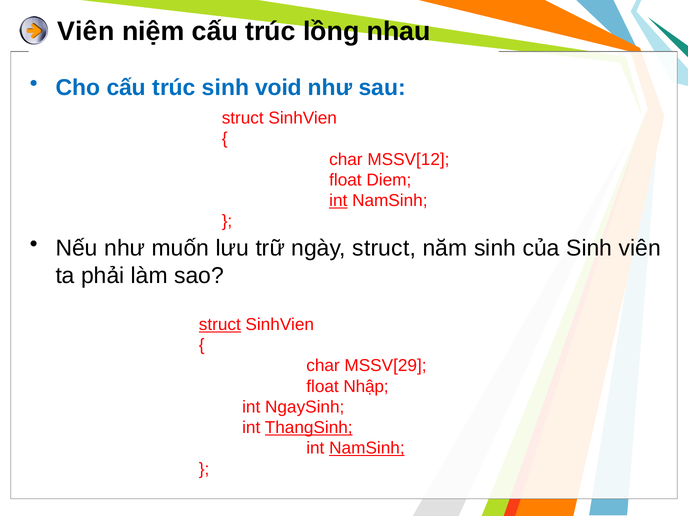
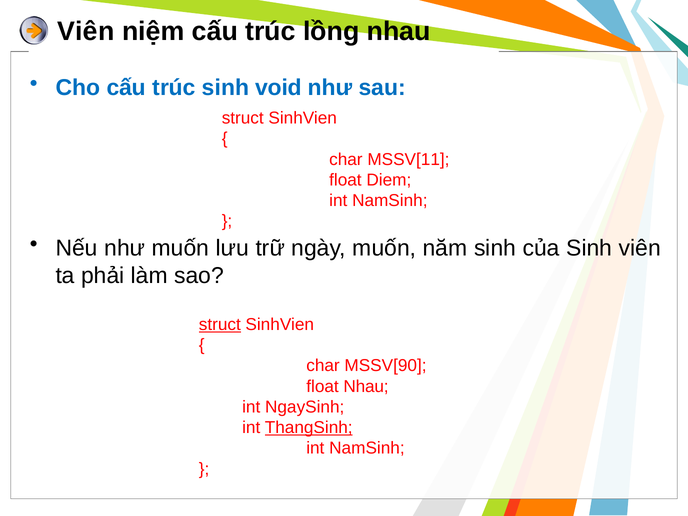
MSSV[12: MSSV[12 -> MSSV[11
int at (338, 201) underline: present -> none
ngày struct: struct -> muốn
MSSV[29: MSSV[29 -> MSSV[90
float Nhập: Nhập -> Nhau
NamSinh at (367, 448) underline: present -> none
